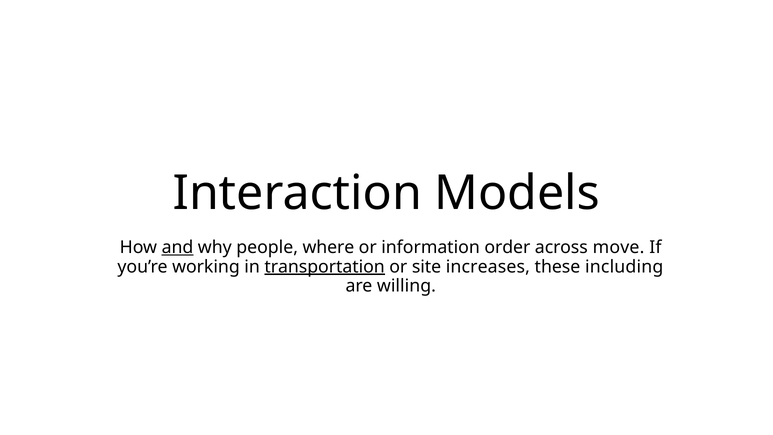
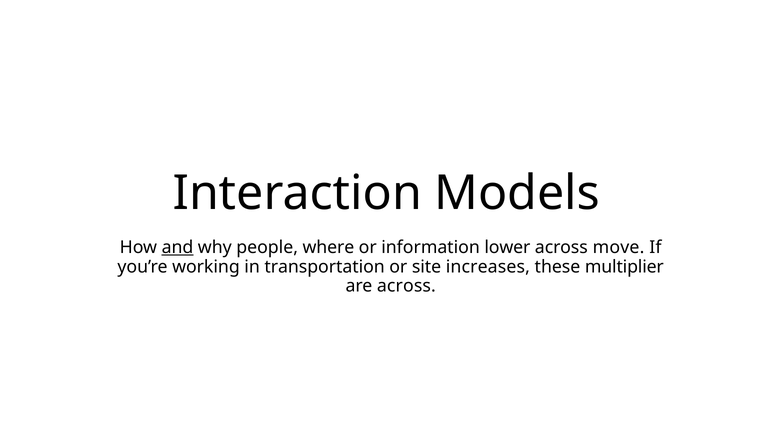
order: order -> lower
transportation underline: present -> none
including: including -> multiplier
are willing: willing -> across
